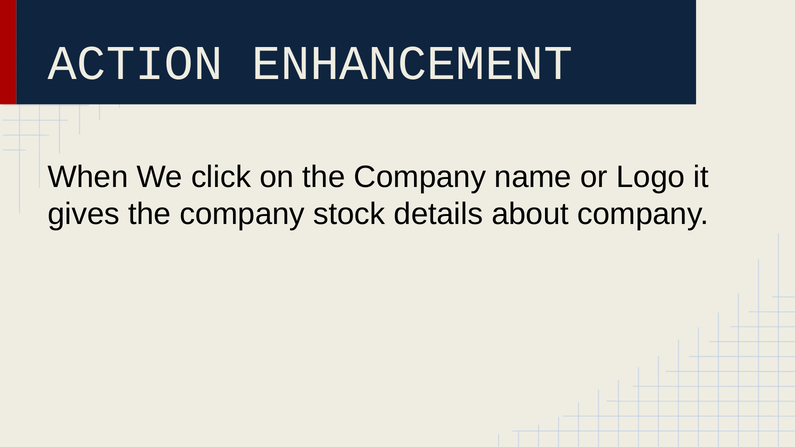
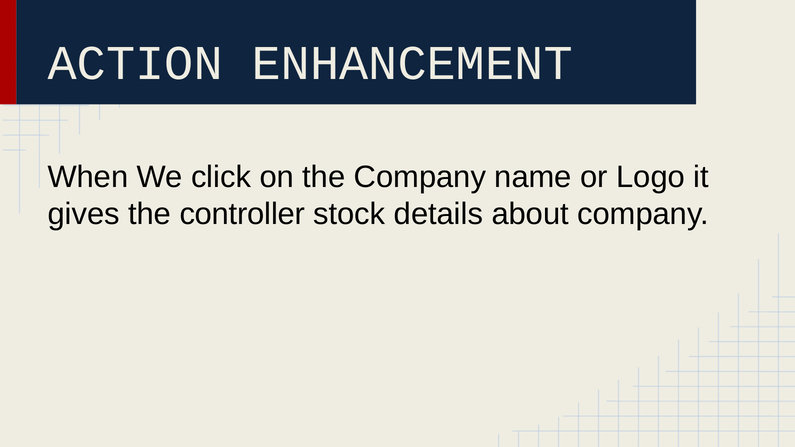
gives the company: company -> controller
